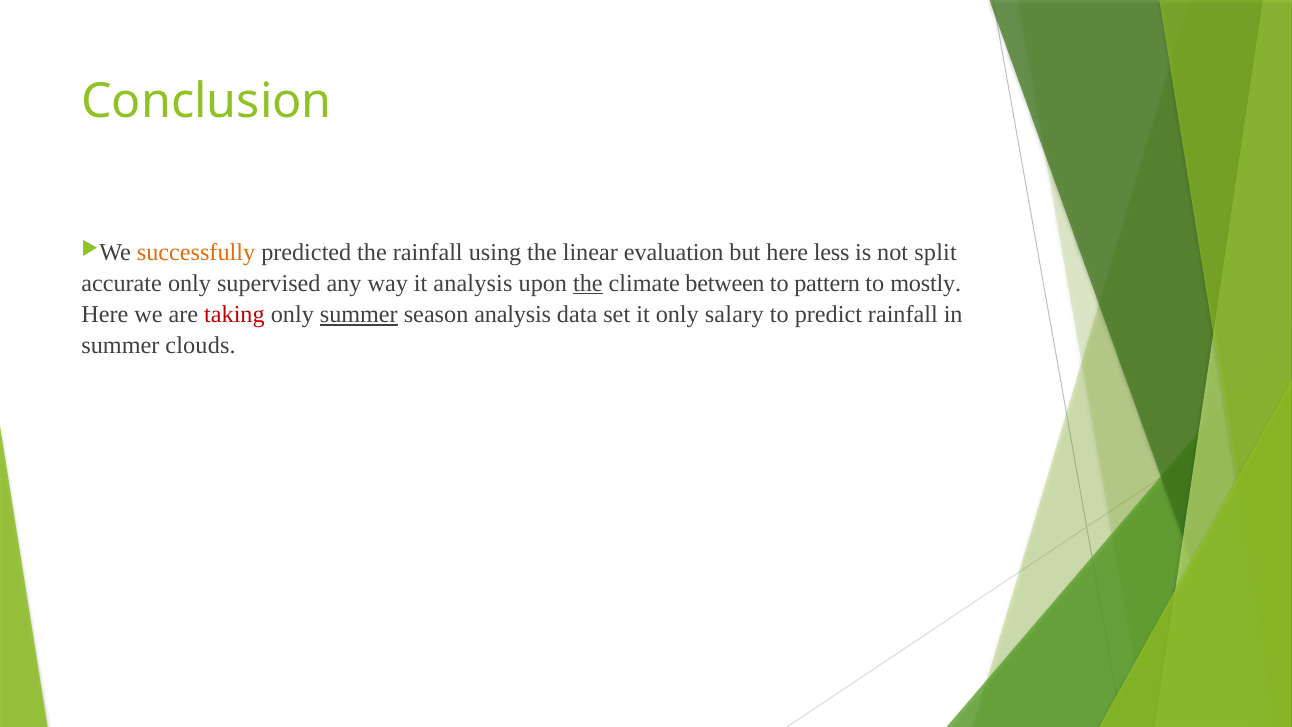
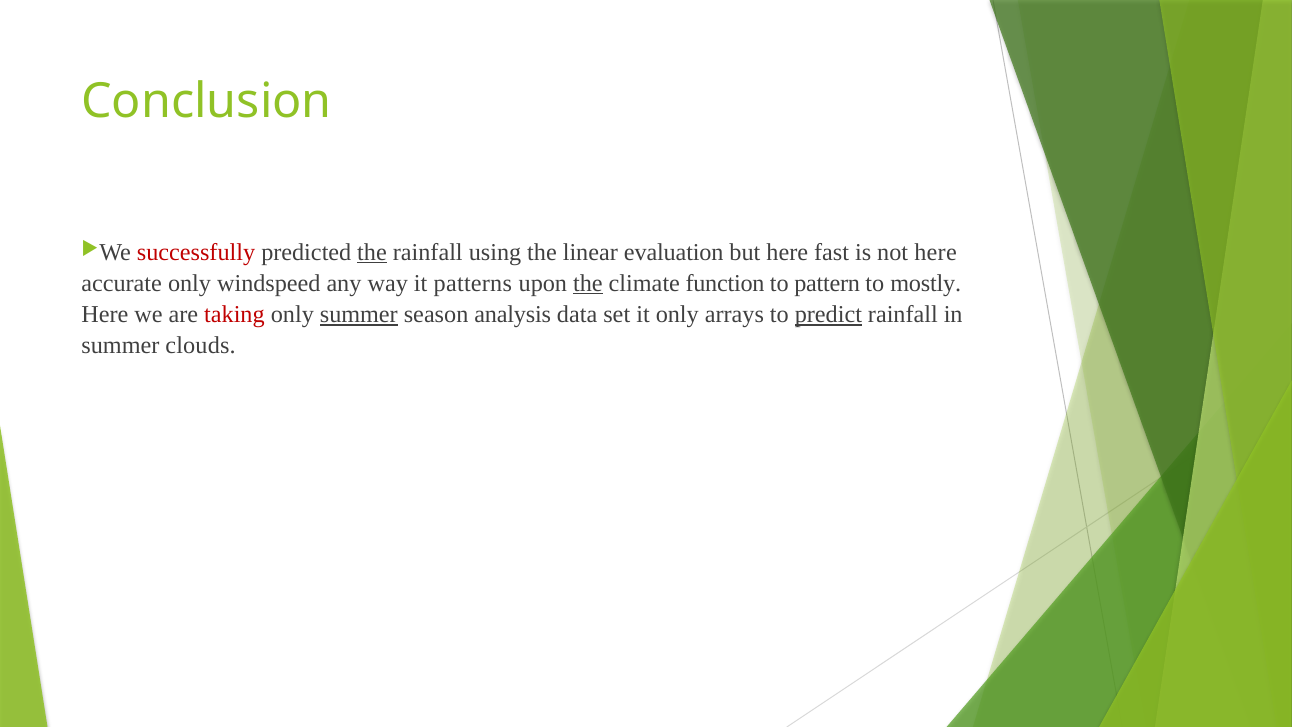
successfully colour: orange -> red
the at (372, 252) underline: none -> present
less: less -> fast
not split: split -> here
supervised: supervised -> windspeed
it analysis: analysis -> patterns
between: between -> function
salary: salary -> arrays
predict underline: none -> present
